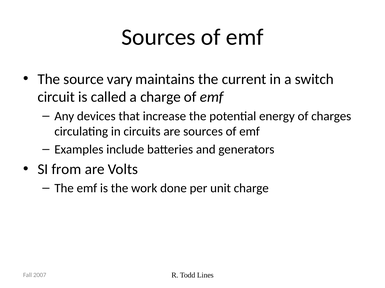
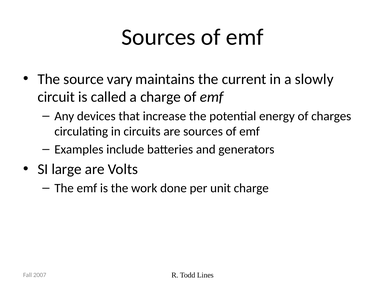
switch: switch -> slowly
from: from -> large
